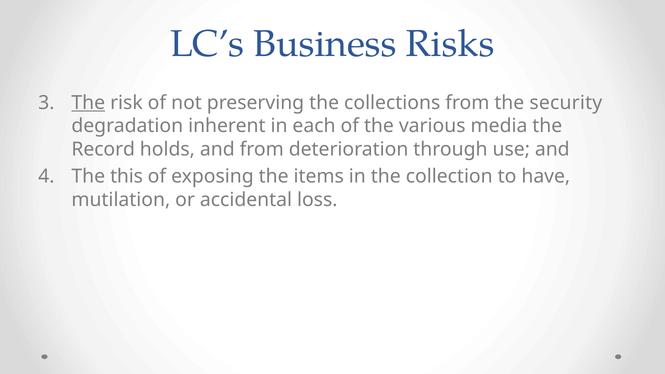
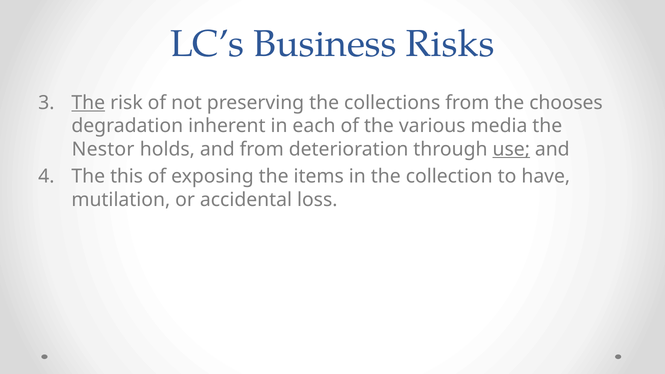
security: security -> chooses
Record: Record -> Nestor
use underline: none -> present
